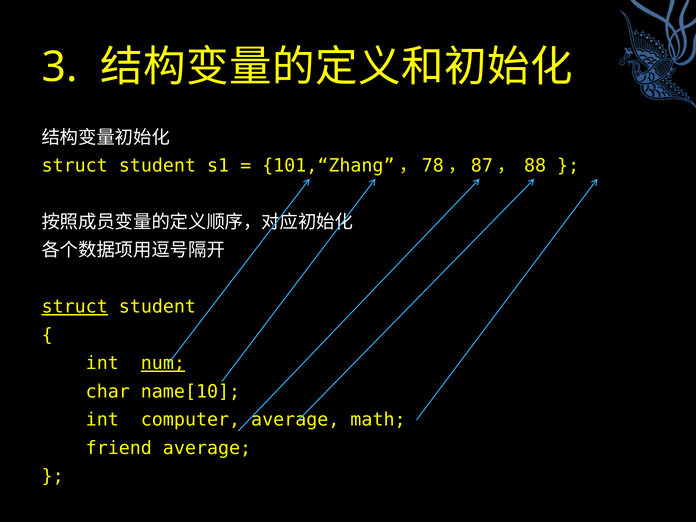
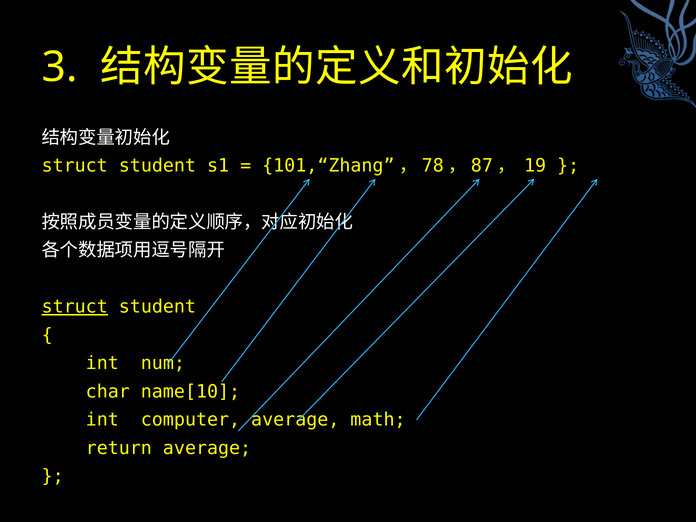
88: 88 -> 19
num underline: present -> none
friend: friend -> return
